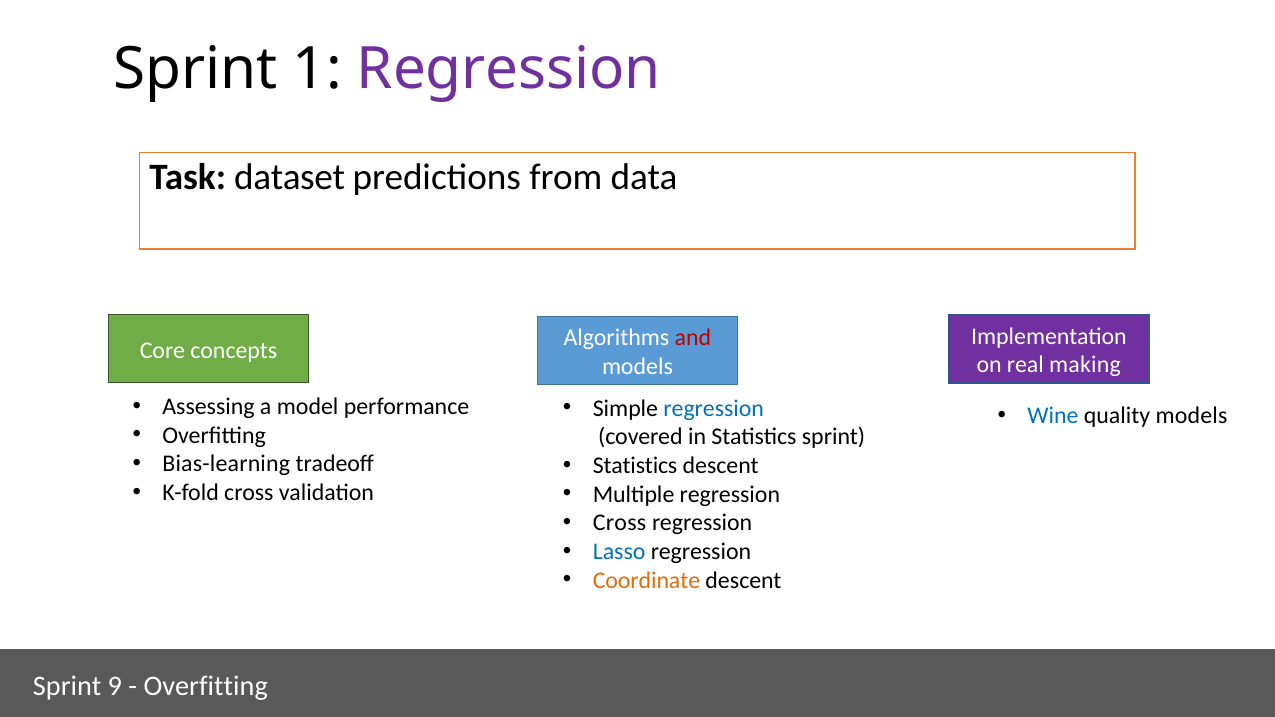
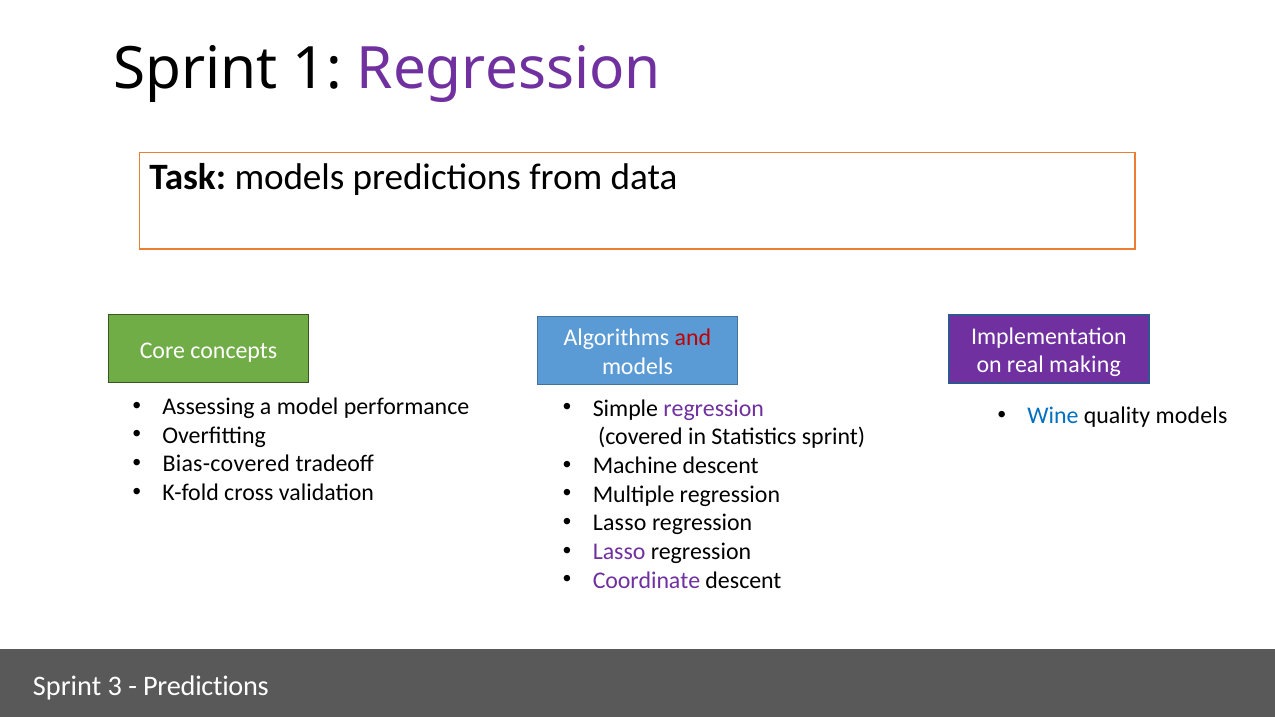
Task dataset: dataset -> models
regression at (714, 408) colour: blue -> purple
Bias-learning: Bias-learning -> Bias-covered
Statistics at (635, 466): Statistics -> Machine
Cross at (620, 523): Cross -> Lasso
Lasso at (619, 552) colour: blue -> purple
Coordinate colour: orange -> purple
9: 9 -> 3
Overfitting at (206, 686): Overfitting -> Predictions
